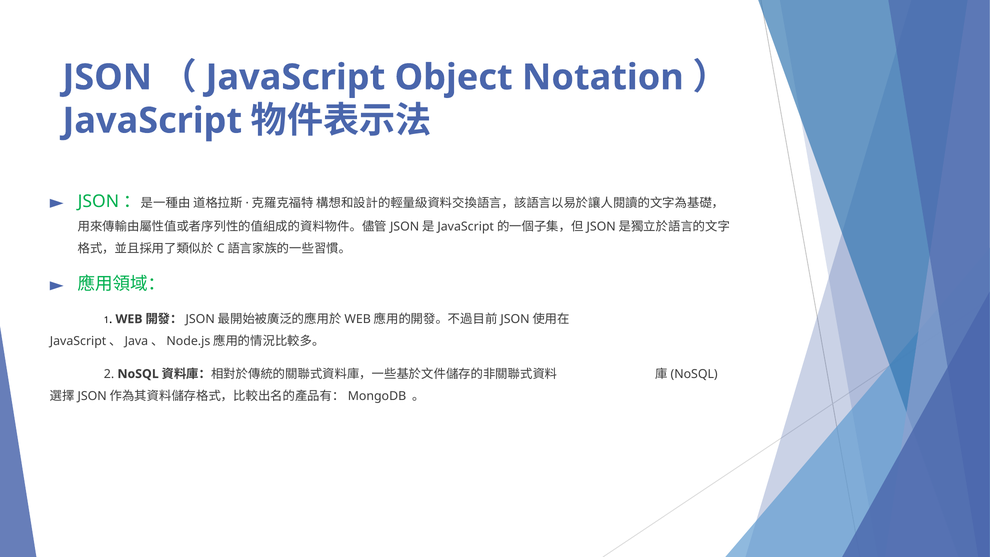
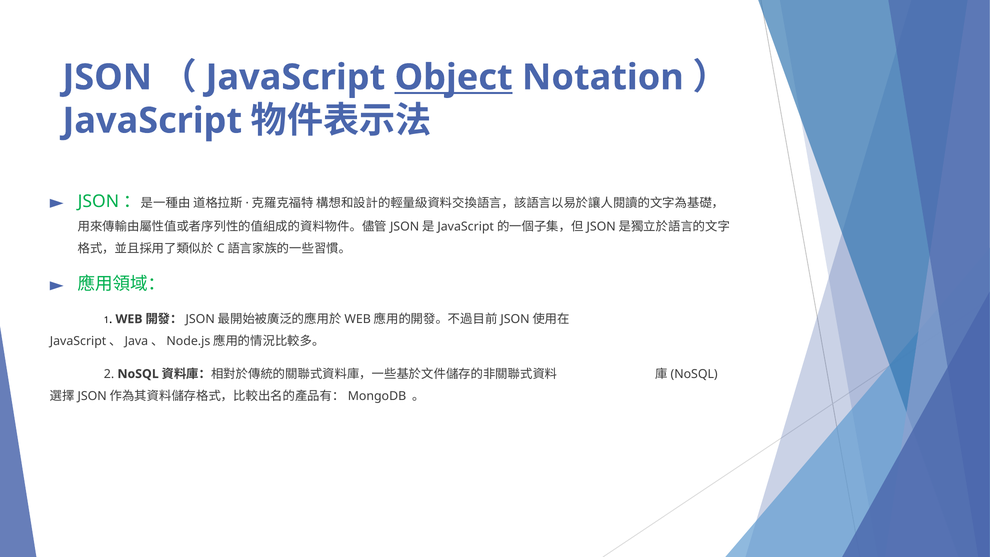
Object underline: none -> present
